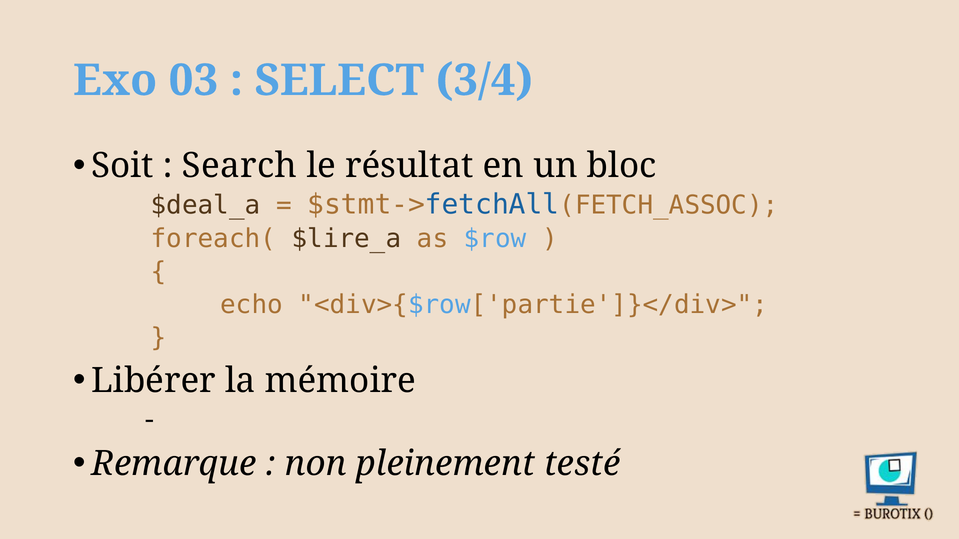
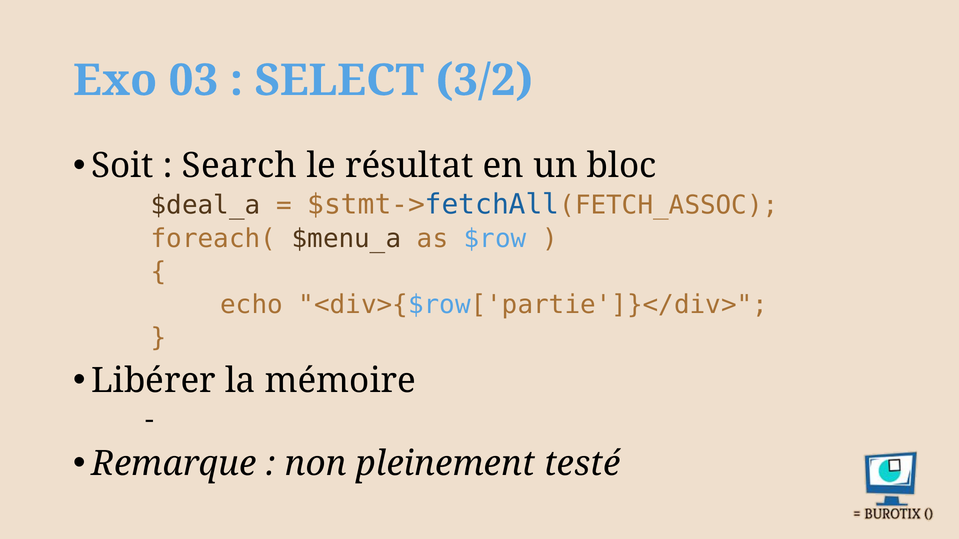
3/4: 3/4 -> 3/2
$lire_a: $lire_a -> $menu_a
